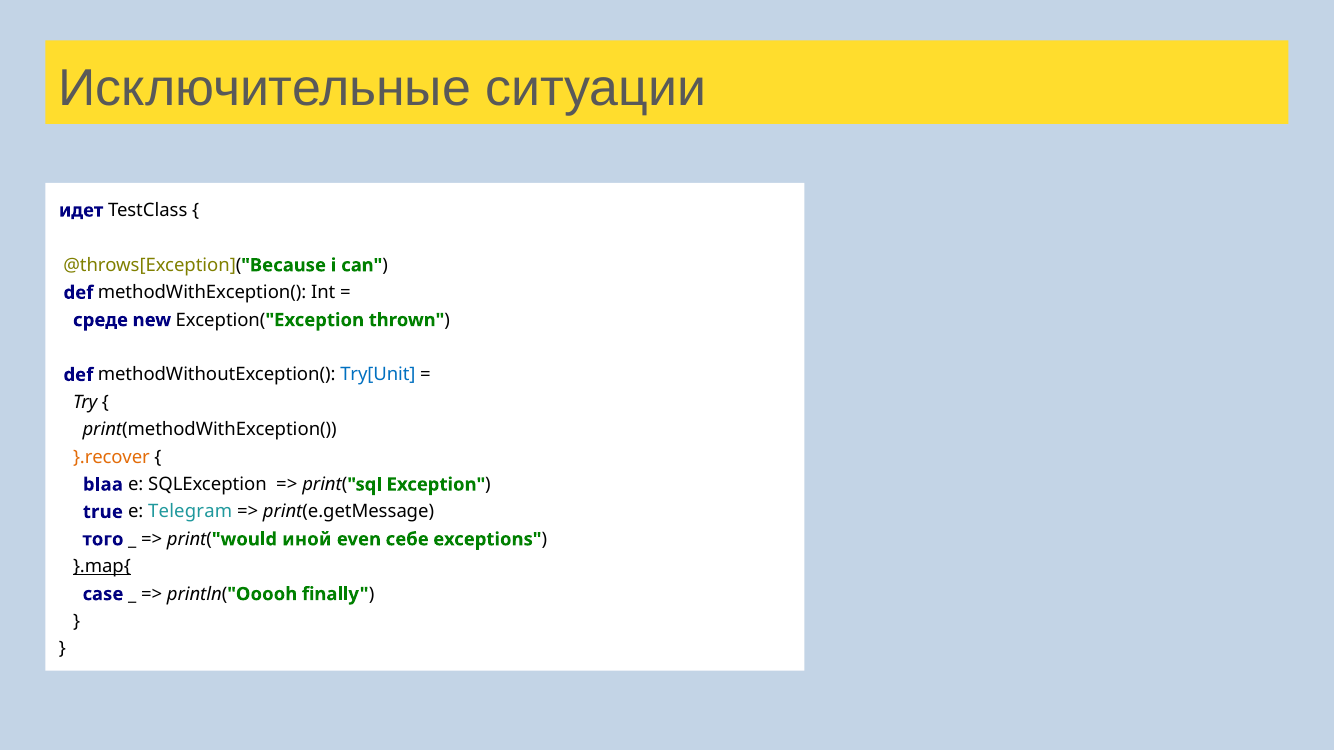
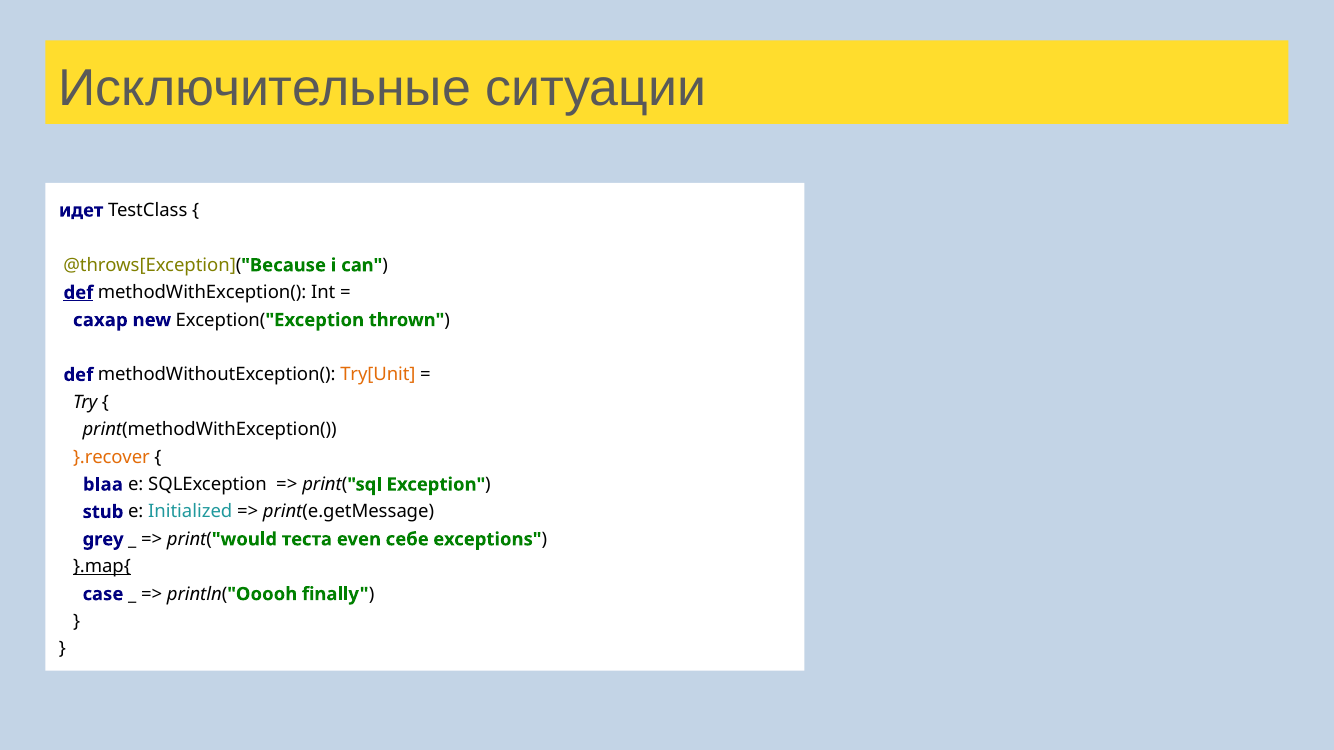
def at (78, 293) underline: none -> present
среде: среде -> сахар
Try[Unit colour: blue -> orange
true: true -> stub
Telegram: Telegram -> Initialized
того: того -> grey
иной: иной -> теста
